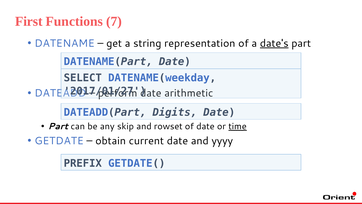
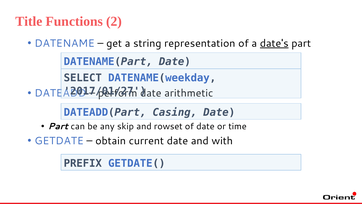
First: First -> Title
7: 7 -> 2
Digits: Digits -> Casing
time underline: present -> none
yyyy: yyyy -> with
